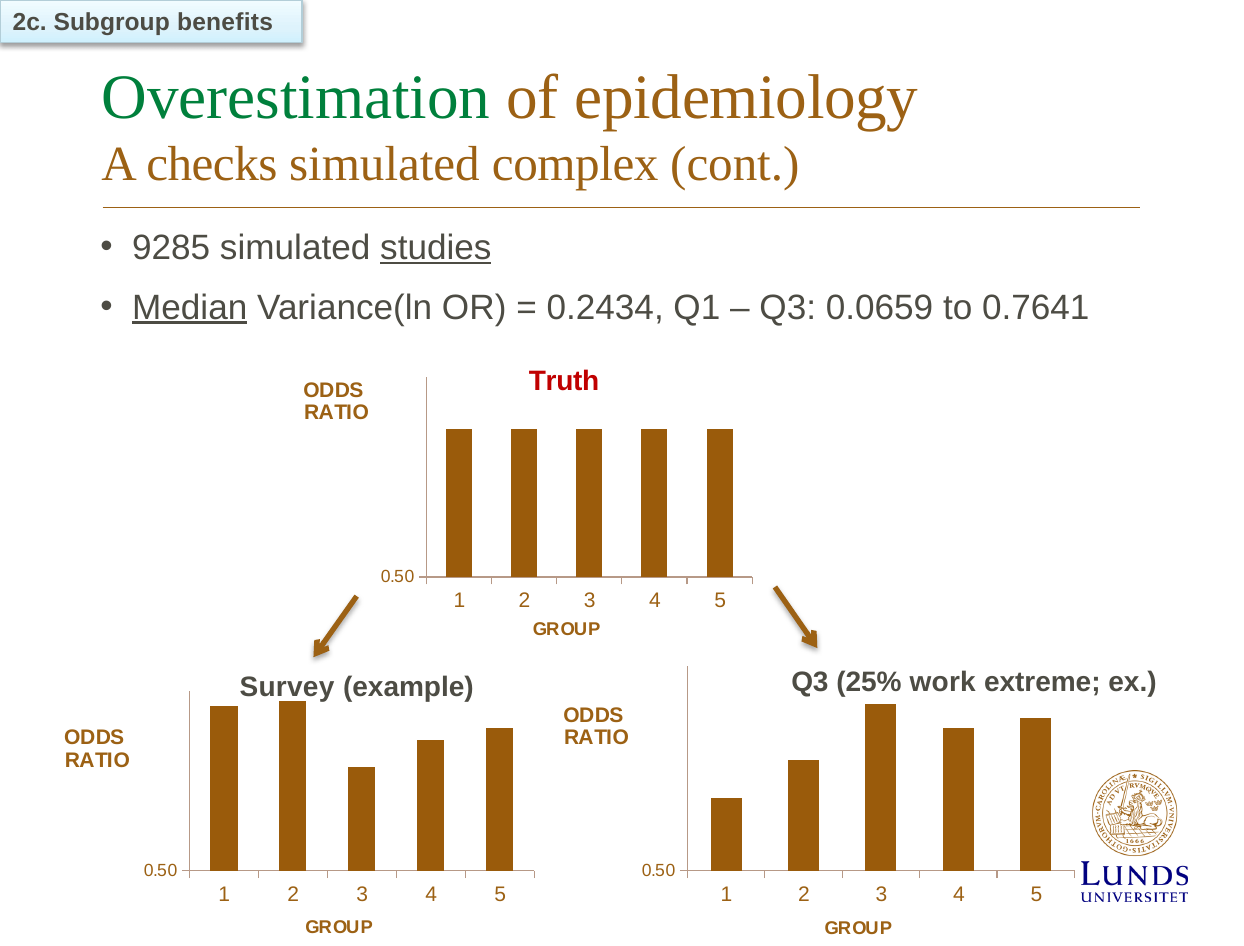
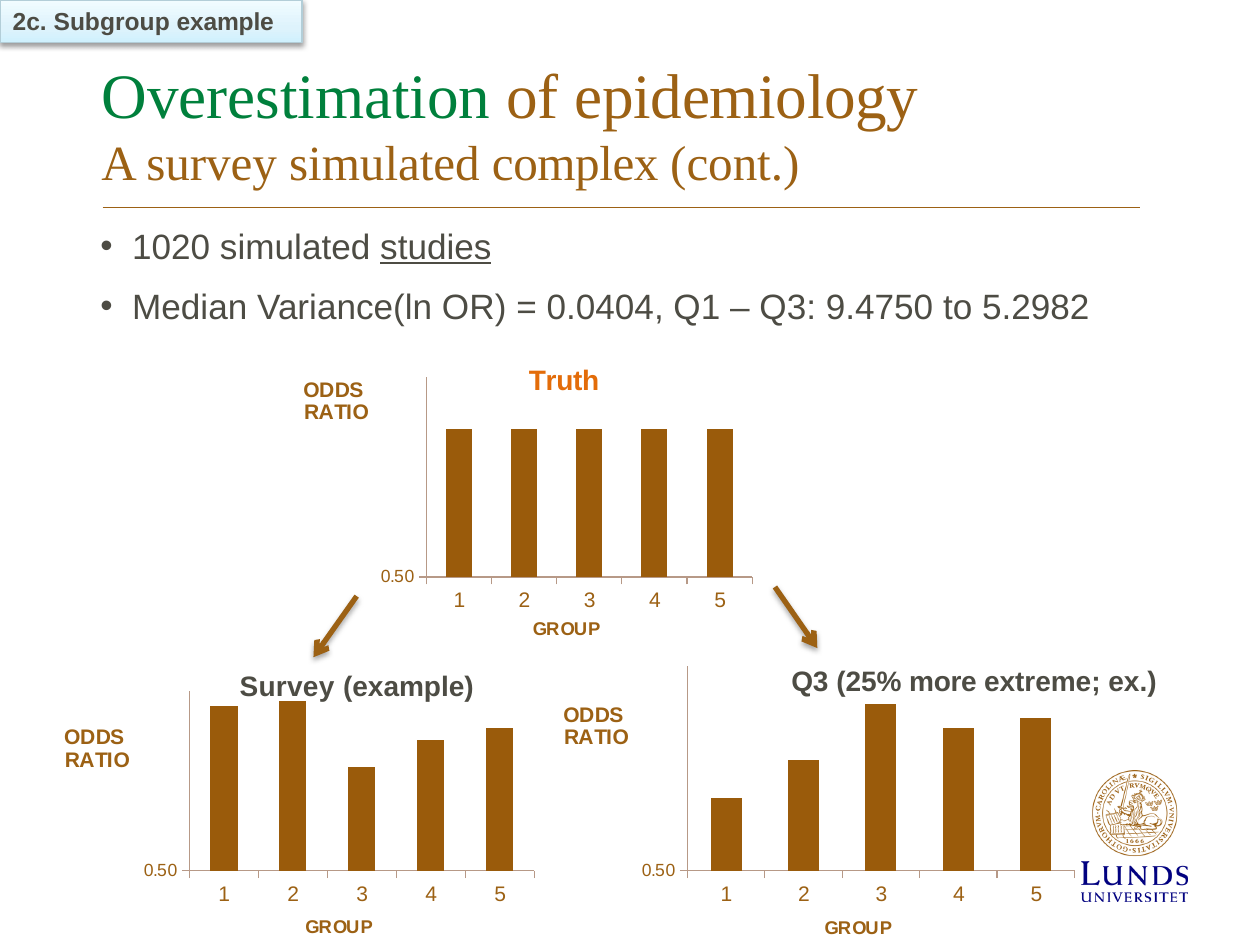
Subgroup benefits: benefits -> example
A checks: checks -> survey
9285: 9285 -> 1020
Median underline: present -> none
0.2434: 0.2434 -> 0.0404
0.0659: 0.0659 -> 9.4750
0.7641: 0.7641 -> 5.2982
Truth colour: red -> orange
work: work -> more
